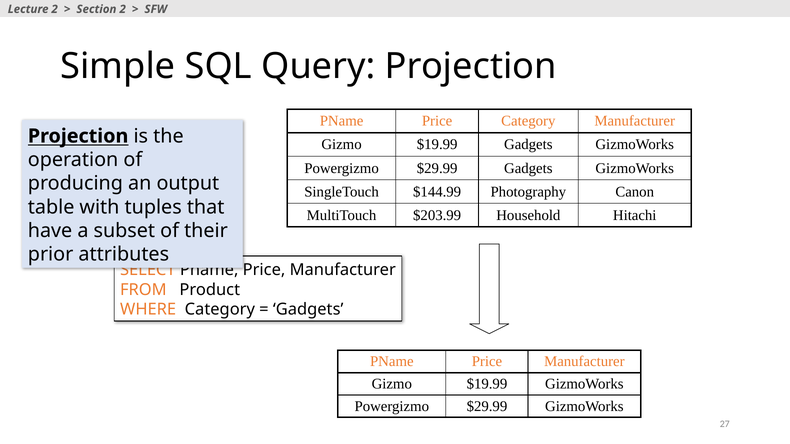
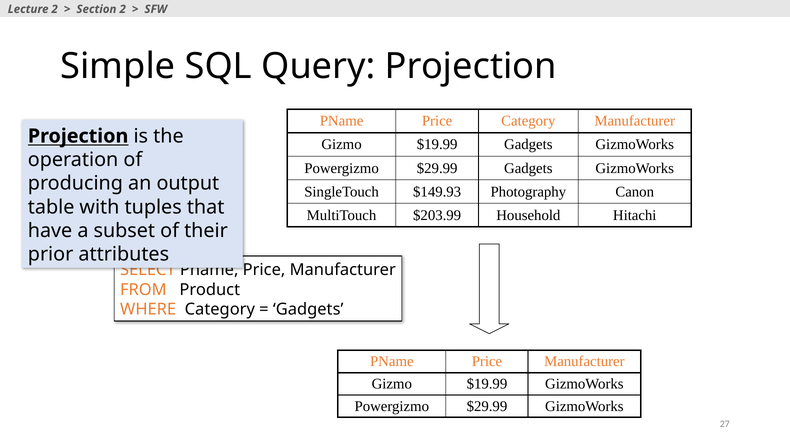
$144.99: $144.99 -> $149.93
